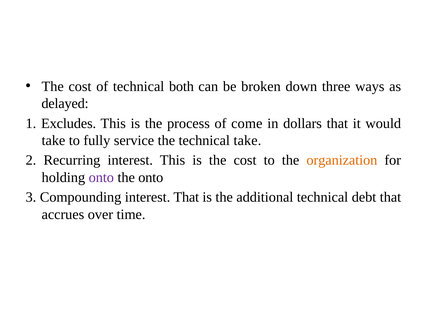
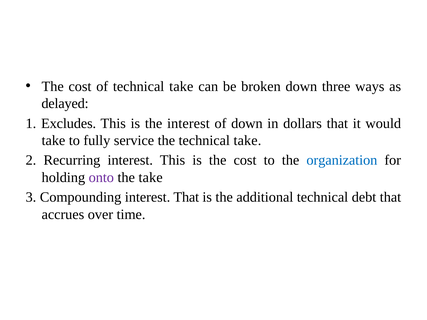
of technical both: both -> take
the process: process -> interest
of come: come -> down
organization colour: orange -> blue
the onto: onto -> take
